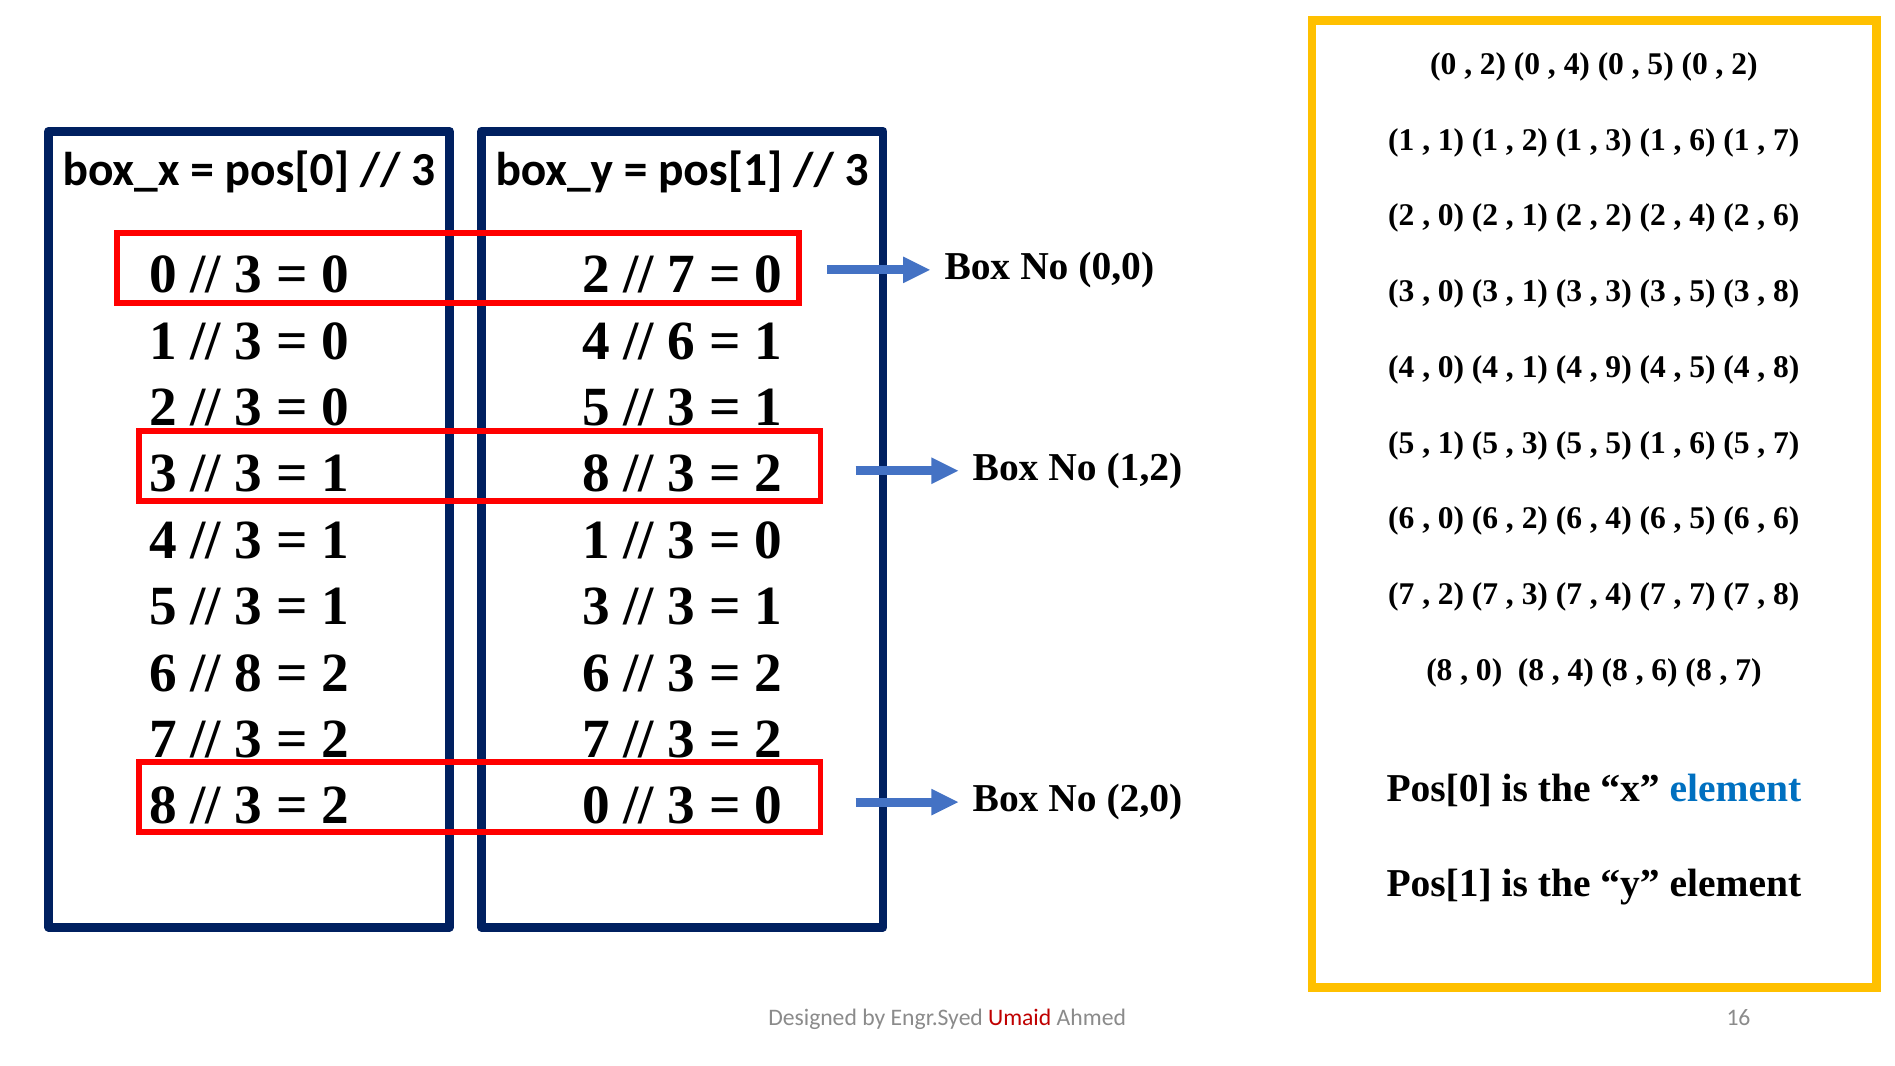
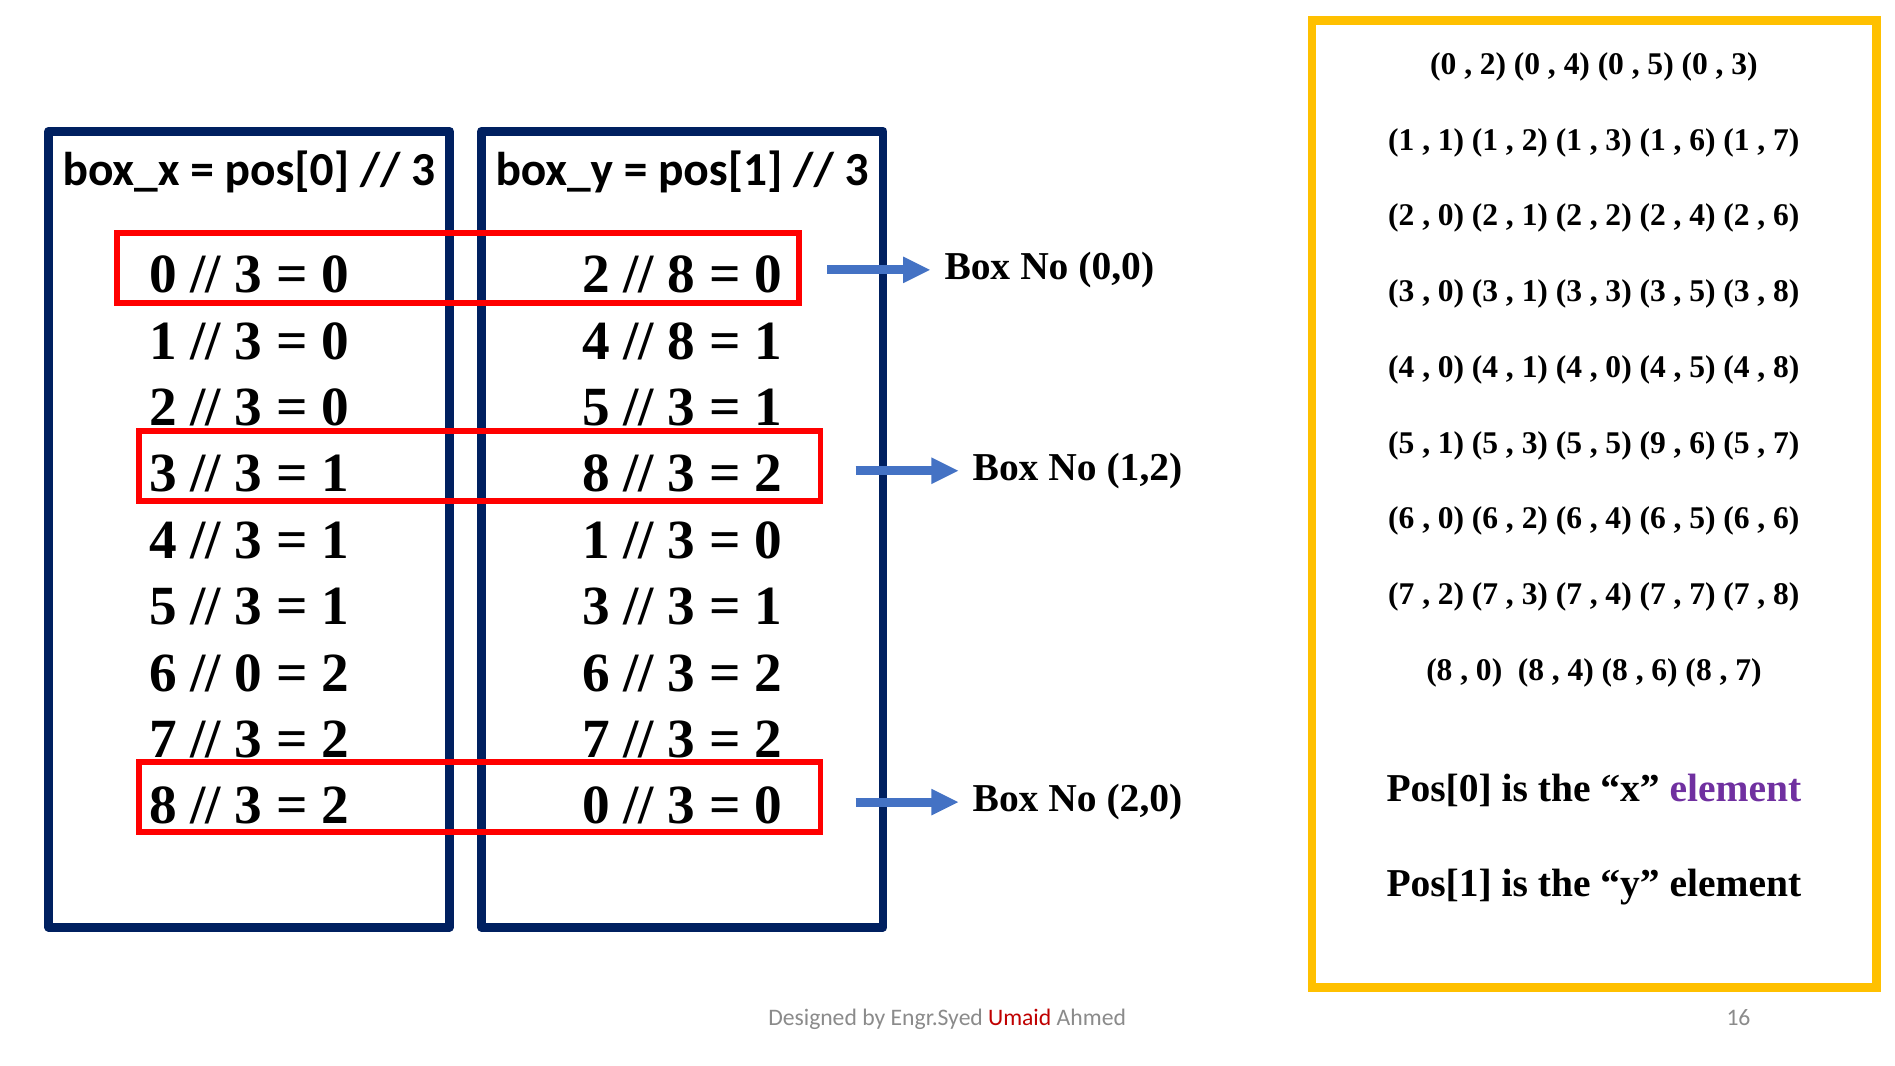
2 at (1744, 64): 2 -> 3
7 at (682, 275): 7 -> 8
6 at (682, 341): 6 -> 8
9 at (1619, 367): 9 -> 0
5 1: 1 -> 9
8 at (249, 673): 8 -> 0
element at (1735, 789) colour: blue -> purple
